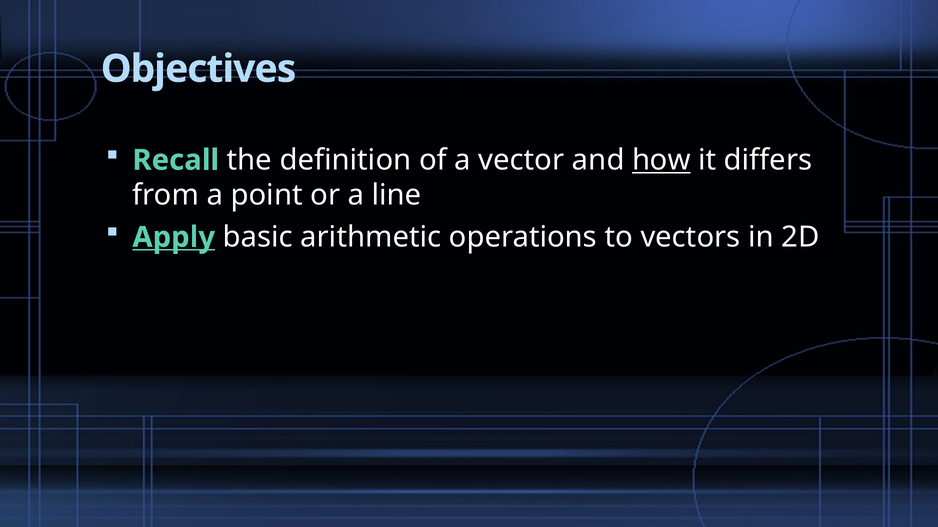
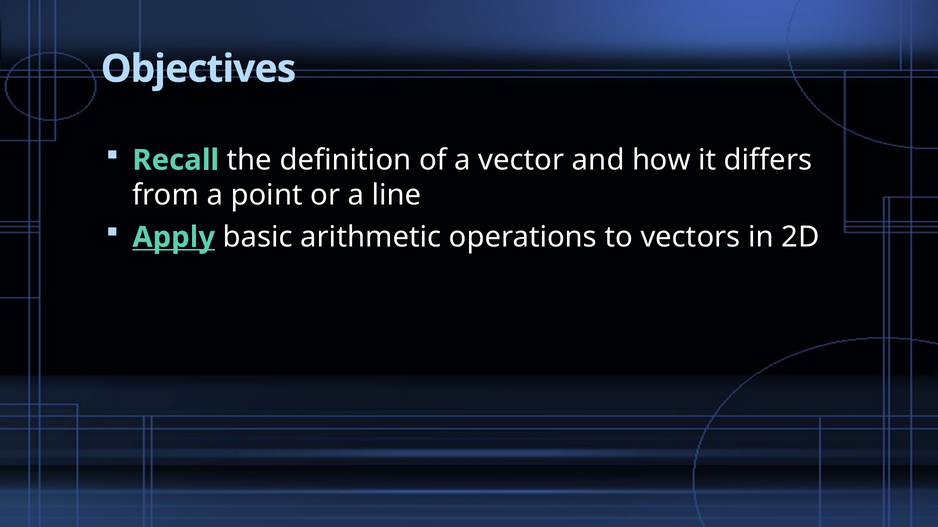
how underline: present -> none
